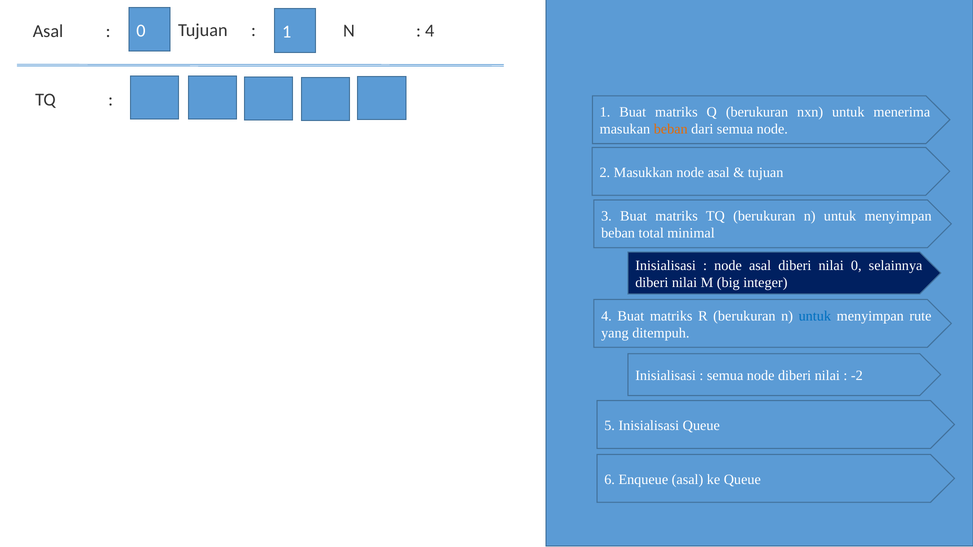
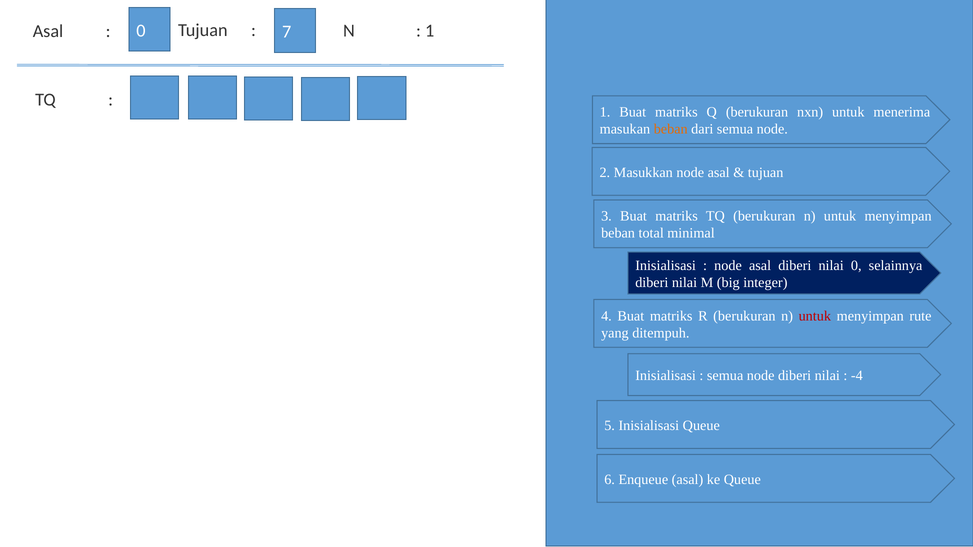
4 at (430, 31): 4 -> 1
0 1: 1 -> 7
untuk at (815, 316) colour: blue -> red
-2: -2 -> -4
